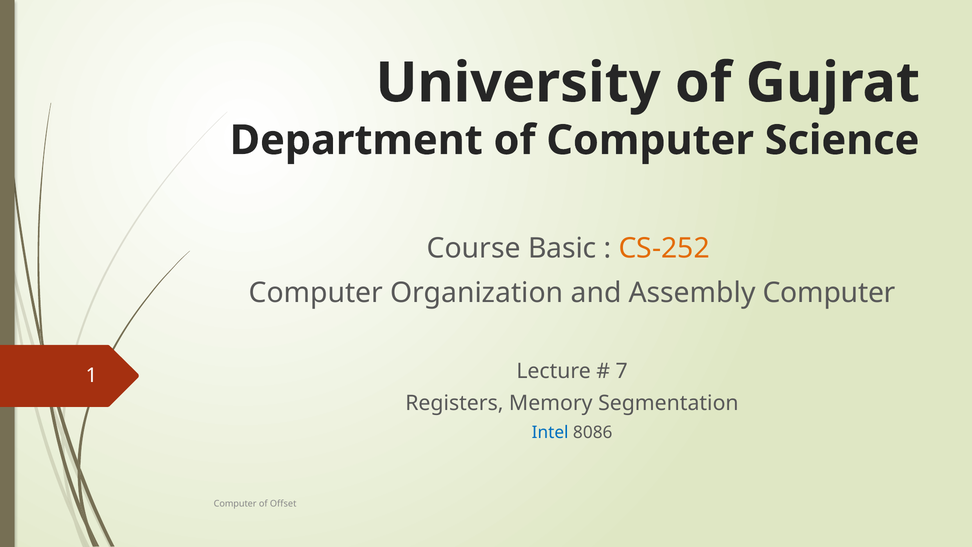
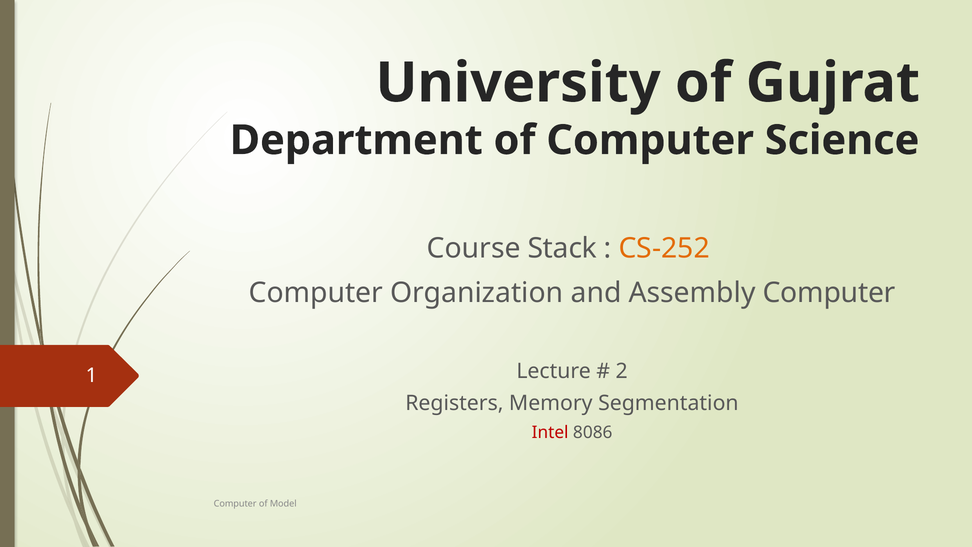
Basic: Basic -> Stack
7: 7 -> 2
Intel colour: blue -> red
Offset: Offset -> Model
